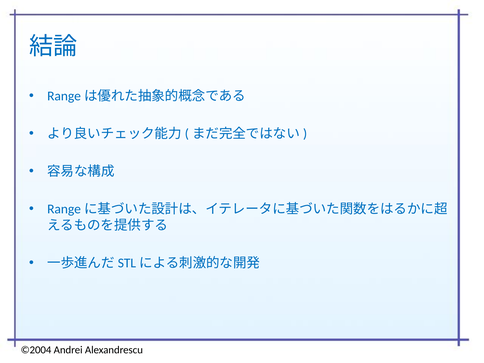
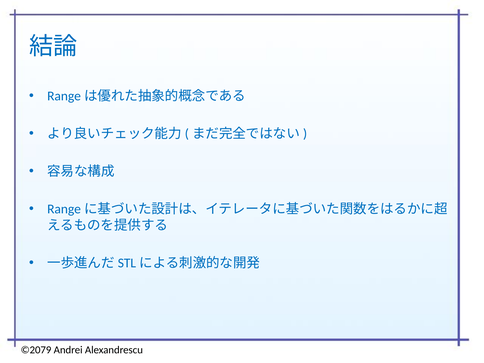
©2004: ©2004 -> ©2079
